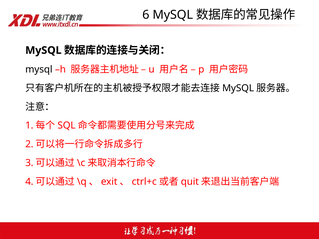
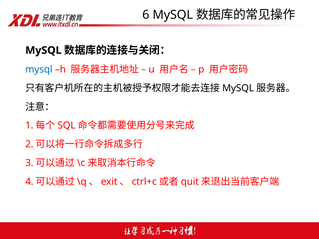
mysql at (39, 70) colour: black -> blue
